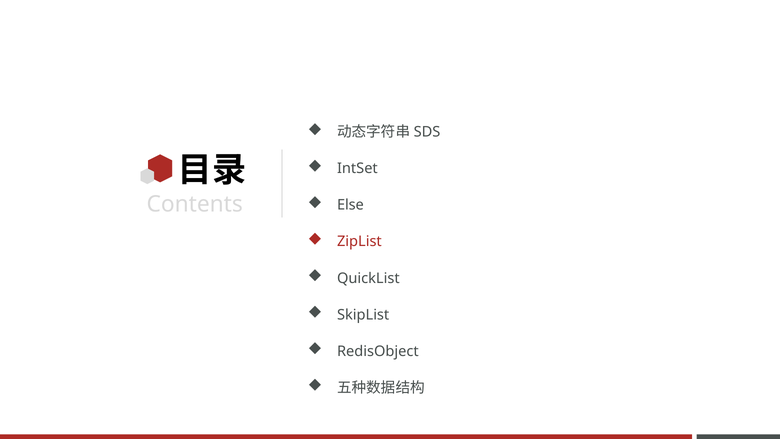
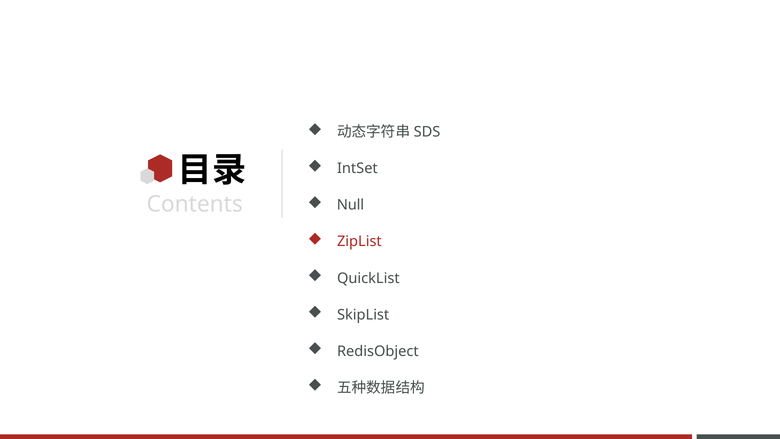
Else: Else -> Null
